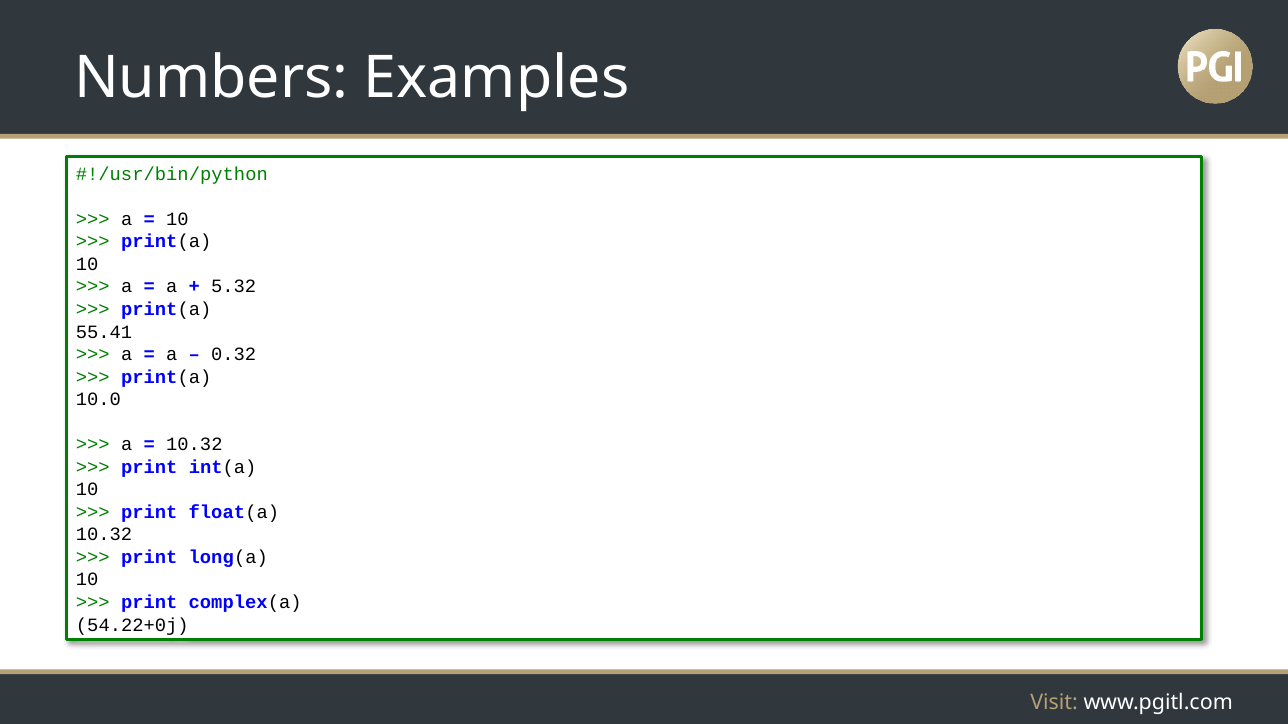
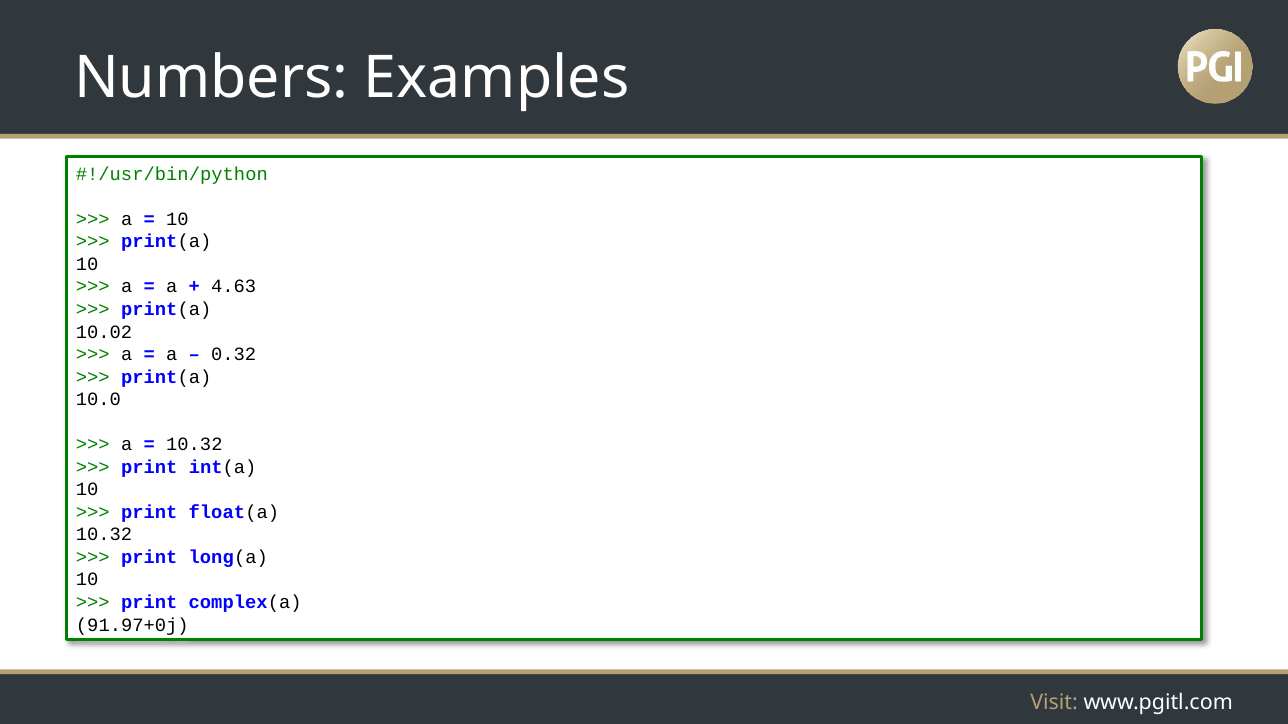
5.32: 5.32 -> 4.63
55.41: 55.41 -> 10.02
54.22+0j: 54.22+0j -> 91.97+0j
